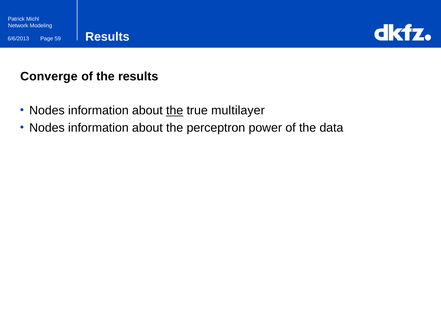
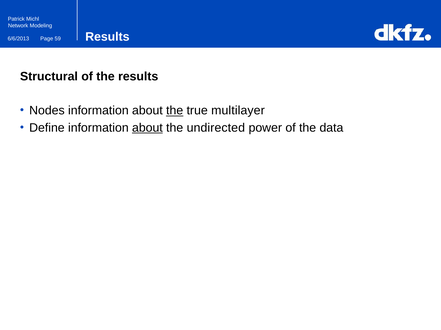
Converge: Converge -> Structural
Nodes at (47, 128): Nodes -> Define
about at (147, 128) underline: none -> present
perceptron: perceptron -> undirected
